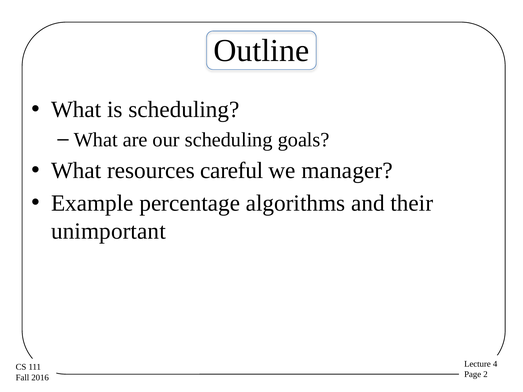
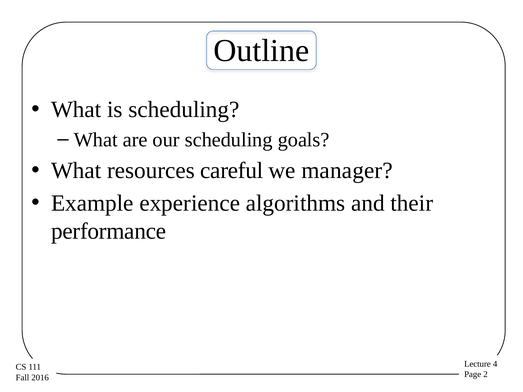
percentage: percentage -> experience
unimportant: unimportant -> performance
